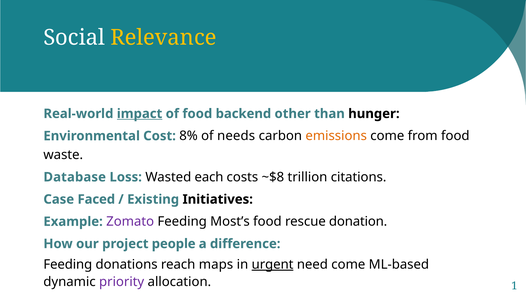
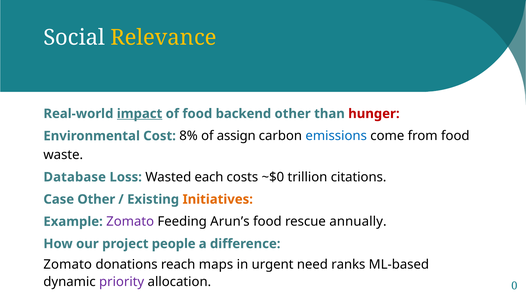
hunger colour: black -> red
needs: needs -> assign
emissions colour: orange -> blue
~$8: ~$8 -> ~$0
Case Faced: Faced -> Other
Initiatives colour: black -> orange
Most’s: Most’s -> Arun’s
donation: donation -> annually
Feeding at (68, 264): Feeding -> Zomato
urgent underline: present -> none
need come: come -> ranks
1: 1 -> 0
